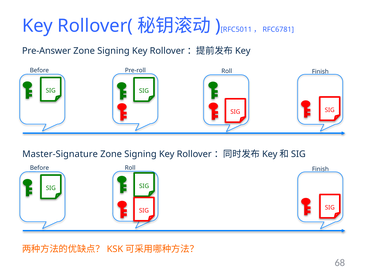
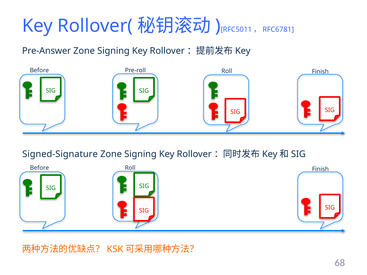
Master-Signature: Master-Signature -> Signed-Signature
